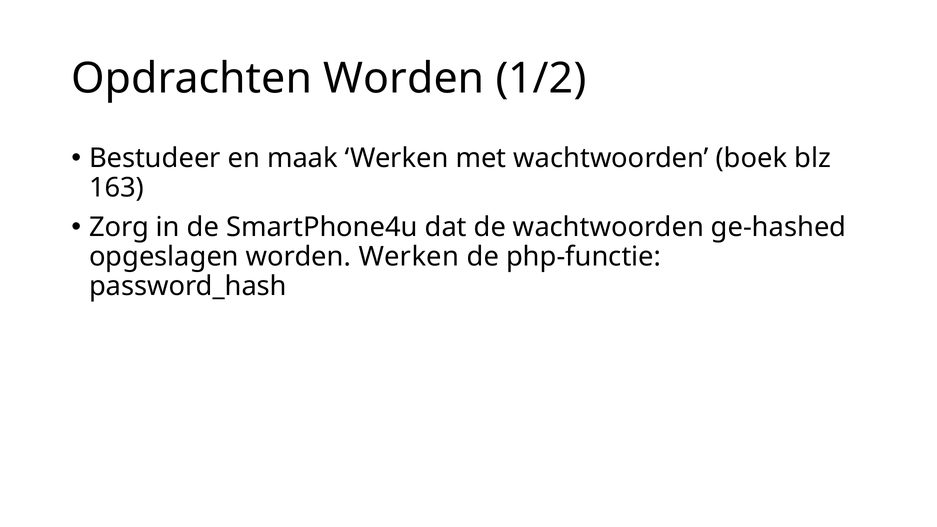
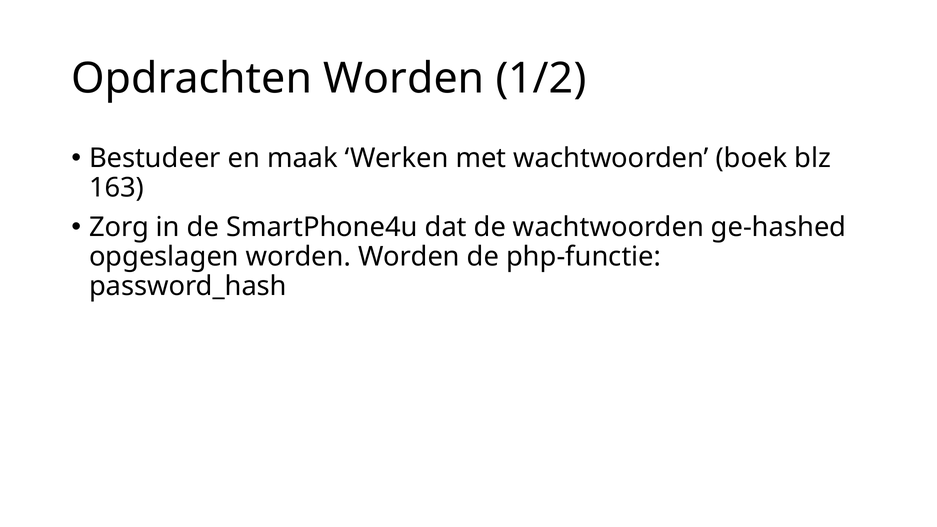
worden Werken: Werken -> Worden
